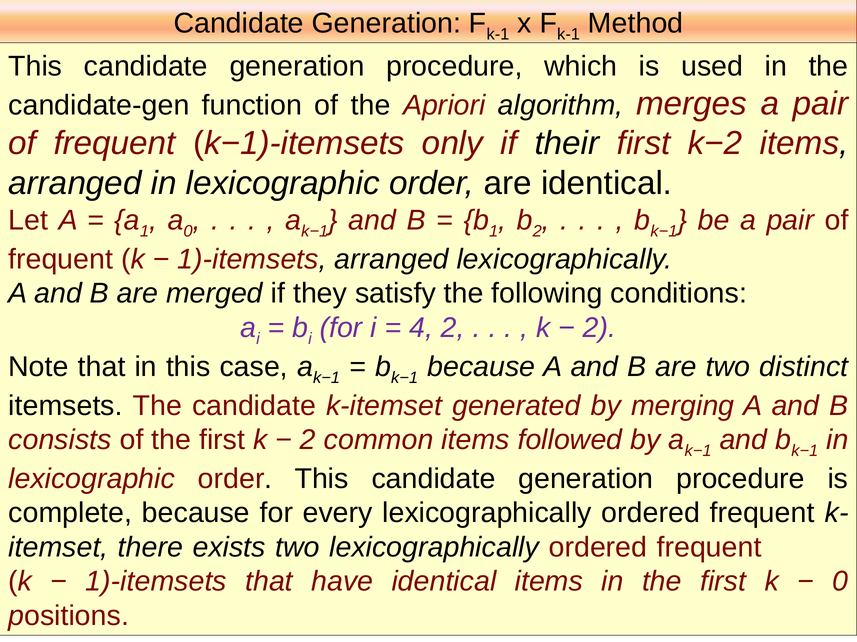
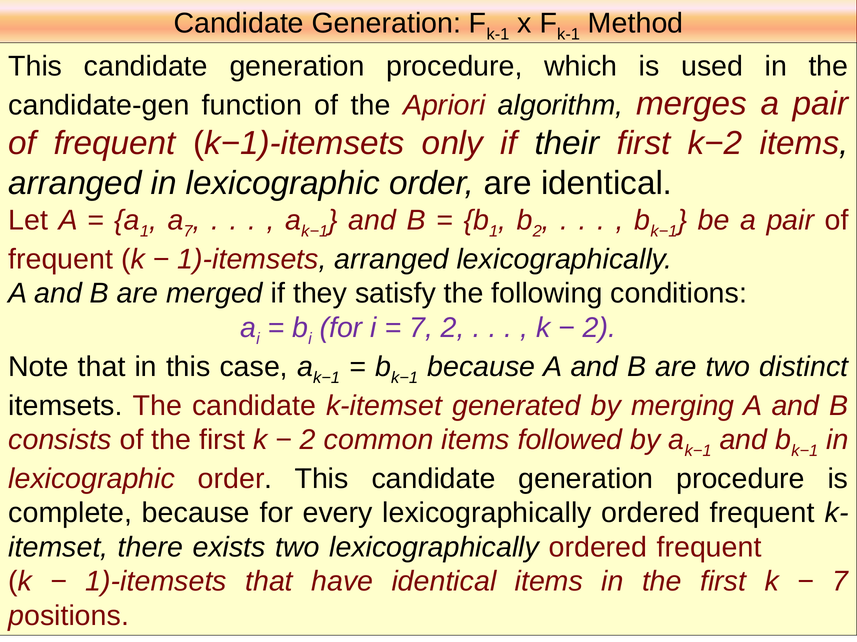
a 0: 0 -> 7
4 at (421, 328): 4 -> 7
0 at (840, 582): 0 -> 7
